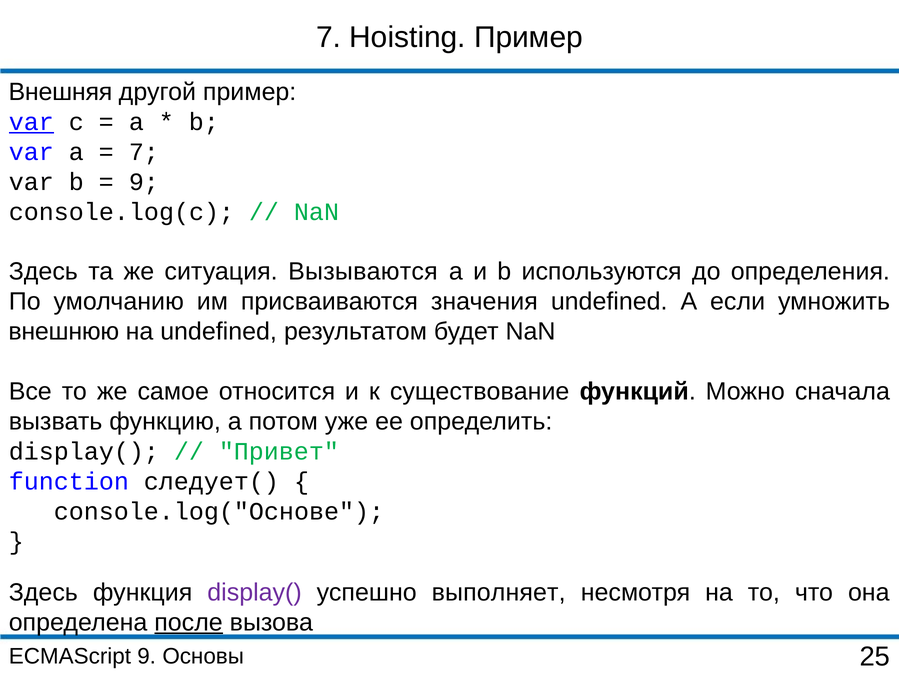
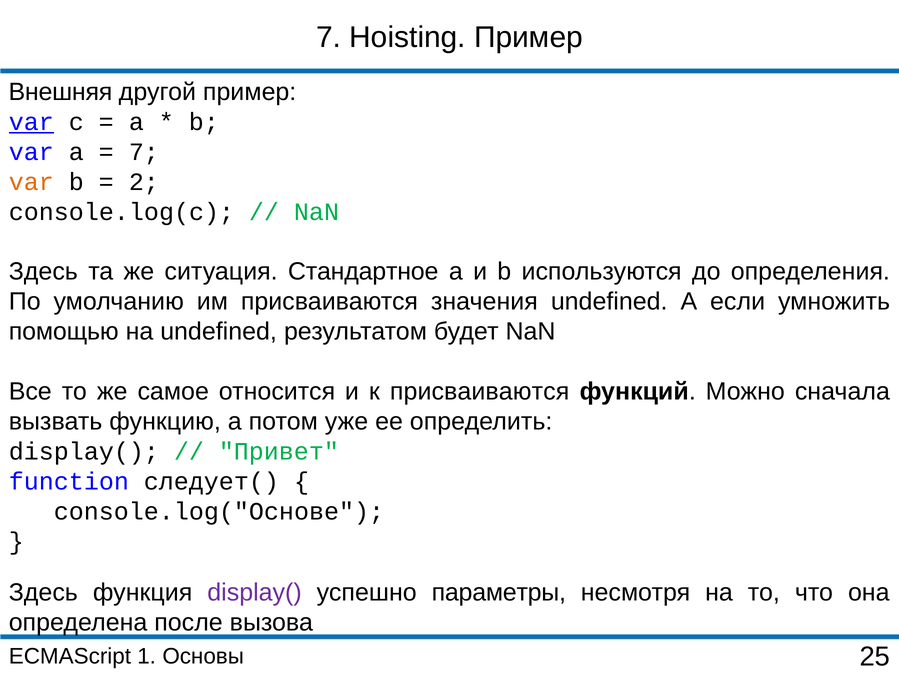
var at (31, 182) colour: black -> orange
9 at (144, 182): 9 -> 2
Вызываются: Вызываются -> Стандартное
внешнюю: внешнюю -> помощью
к существование: существование -> присваиваются
выполняет: выполняет -> параметры
после underline: present -> none
ECMAScript 9: 9 -> 1
